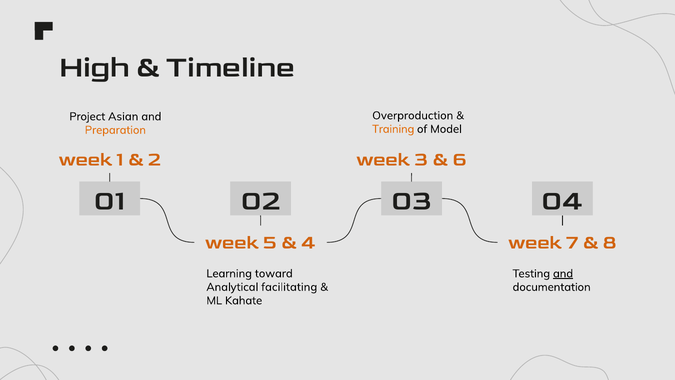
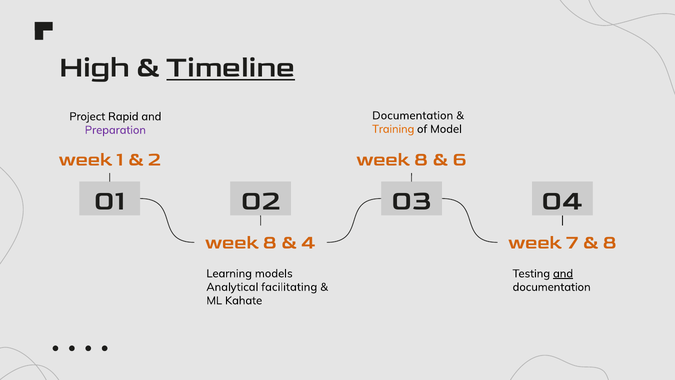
Timeline underline: none -> present
Overproduction at (413, 115): Overproduction -> Documentation
Asian: Asian -> Rapid
Preparation colour: orange -> purple
3 at (421, 159): 3 -> 8
5 at (270, 242): 5 -> 8
toward: toward -> models
